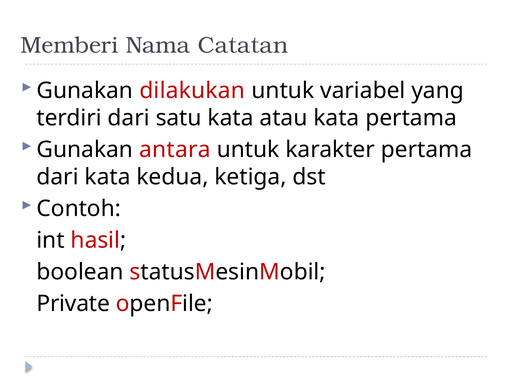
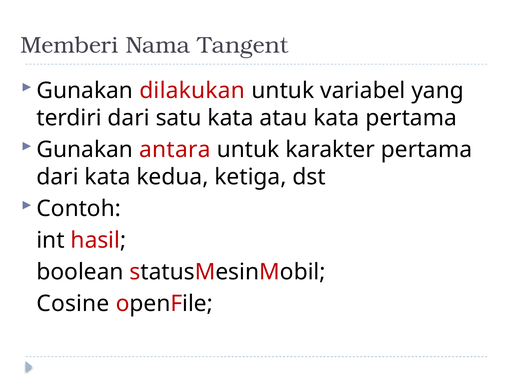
Catatan: Catatan -> Tangent
Private: Private -> Cosine
